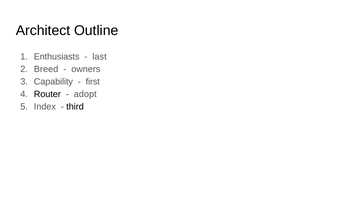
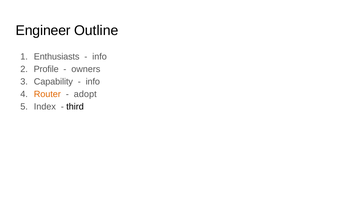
Architect: Architect -> Engineer
last at (99, 57): last -> info
Breed: Breed -> Profile
first at (93, 81): first -> info
Router colour: black -> orange
